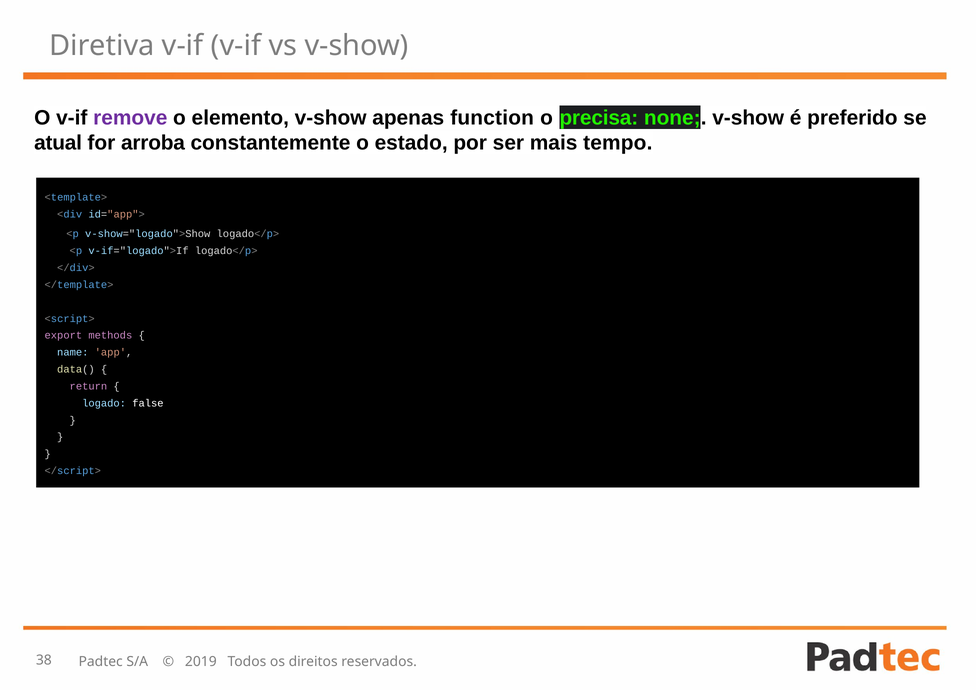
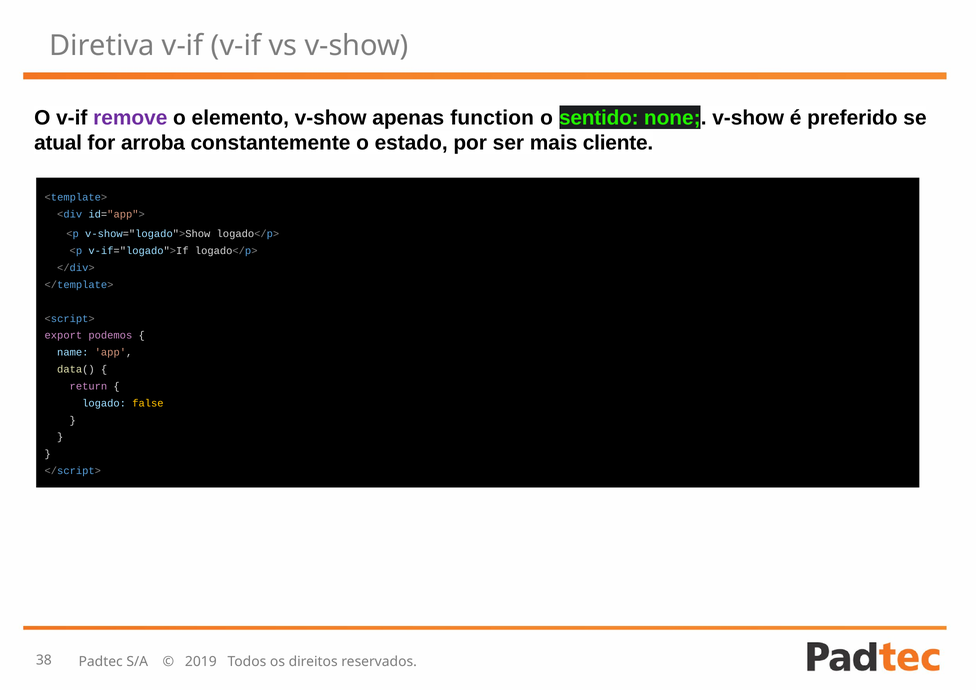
precisa: precisa -> sentido
tempo: tempo -> cliente
methods: methods -> podemos
false colour: white -> yellow
